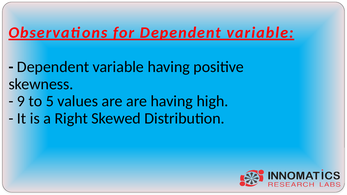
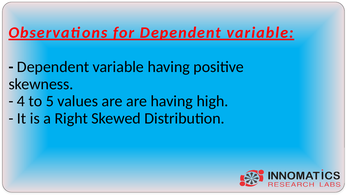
9: 9 -> 4
